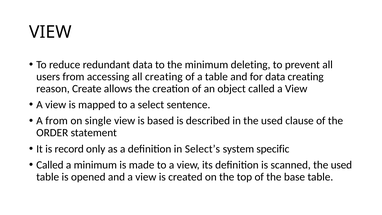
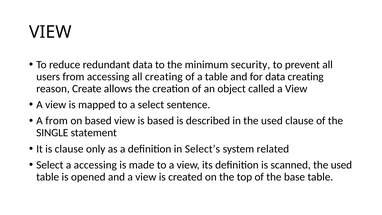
deleting: deleting -> security
on single: single -> based
ORDER: ORDER -> SINGLE
is record: record -> clause
specific: specific -> related
Called at (50, 165): Called -> Select
a minimum: minimum -> accessing
